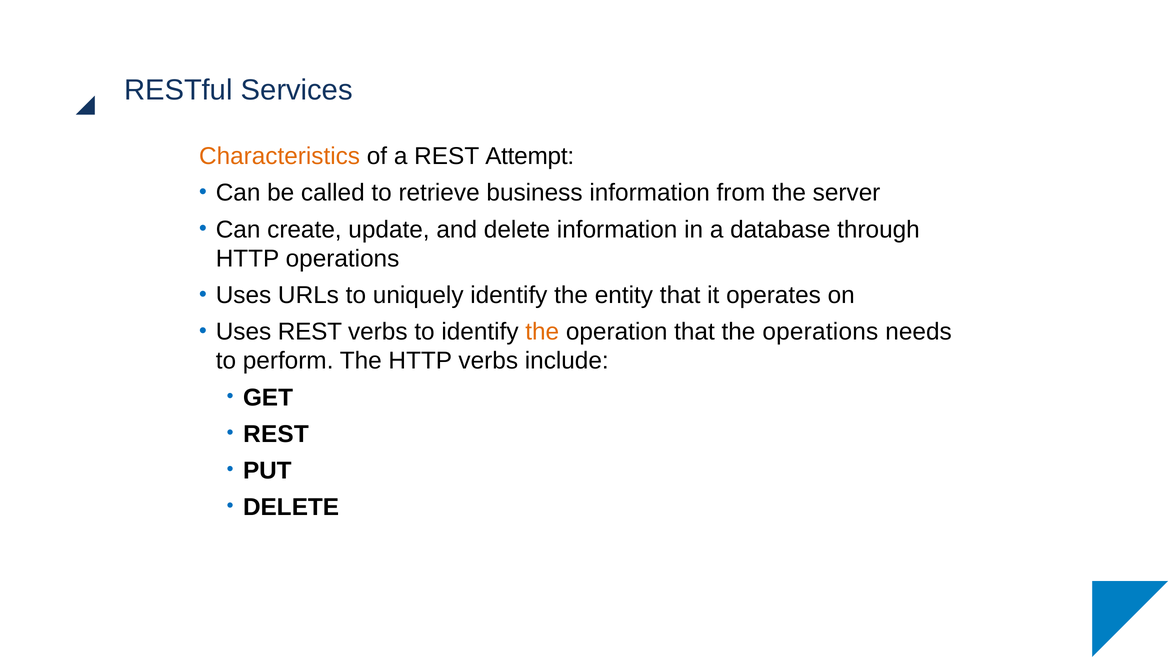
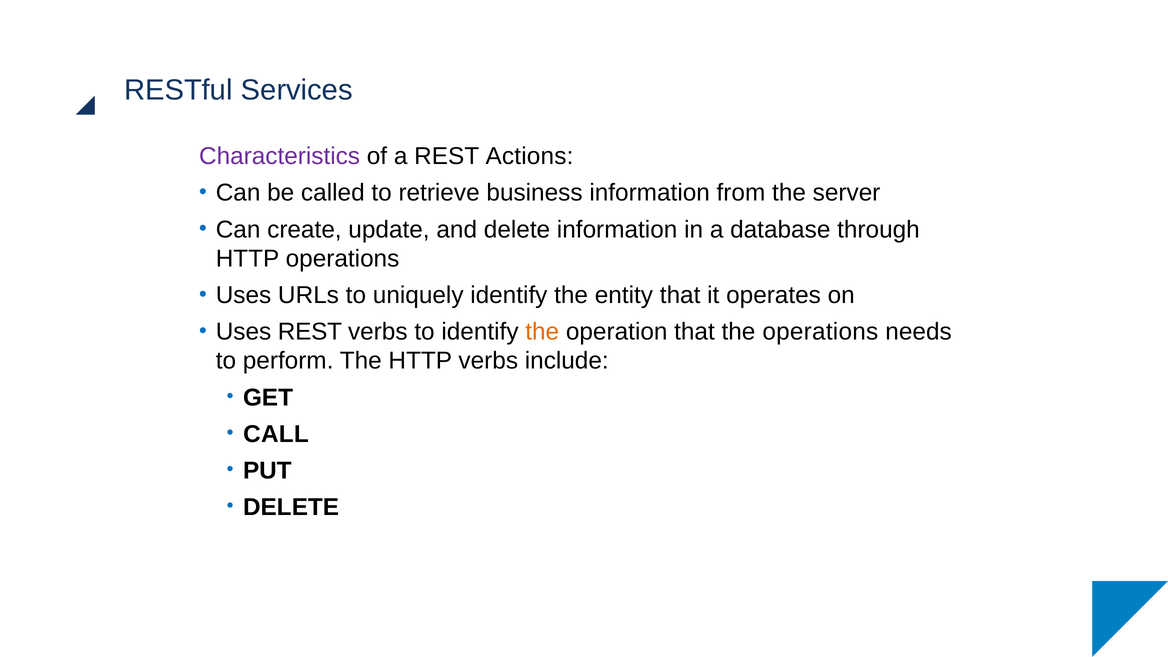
Characteristics colour: orange -> purple
Attempt: Attempt -> Actions
REST at (276, 434): REST -> CALL
